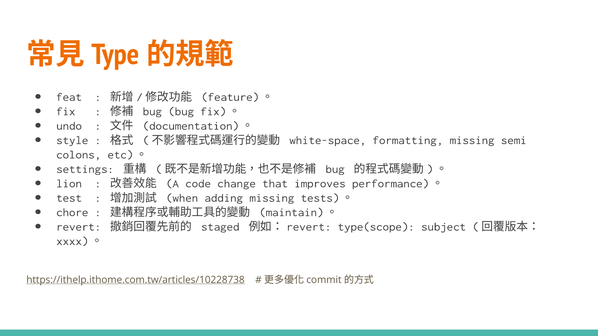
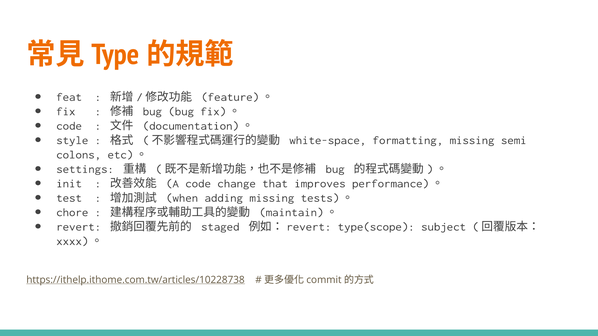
undo at (69, 126): undo -> code
lion: lion -> init
